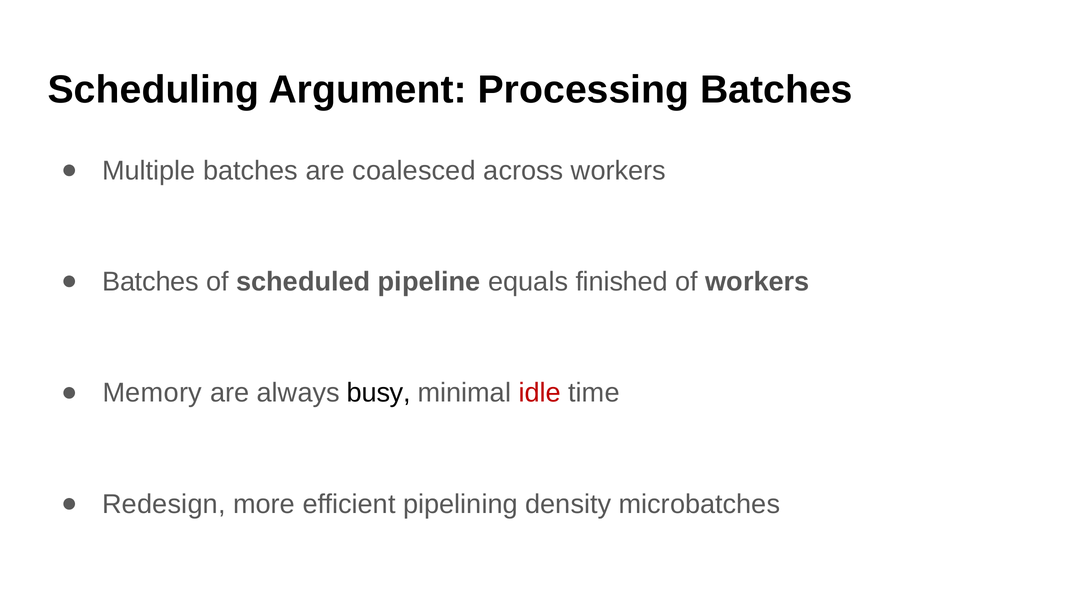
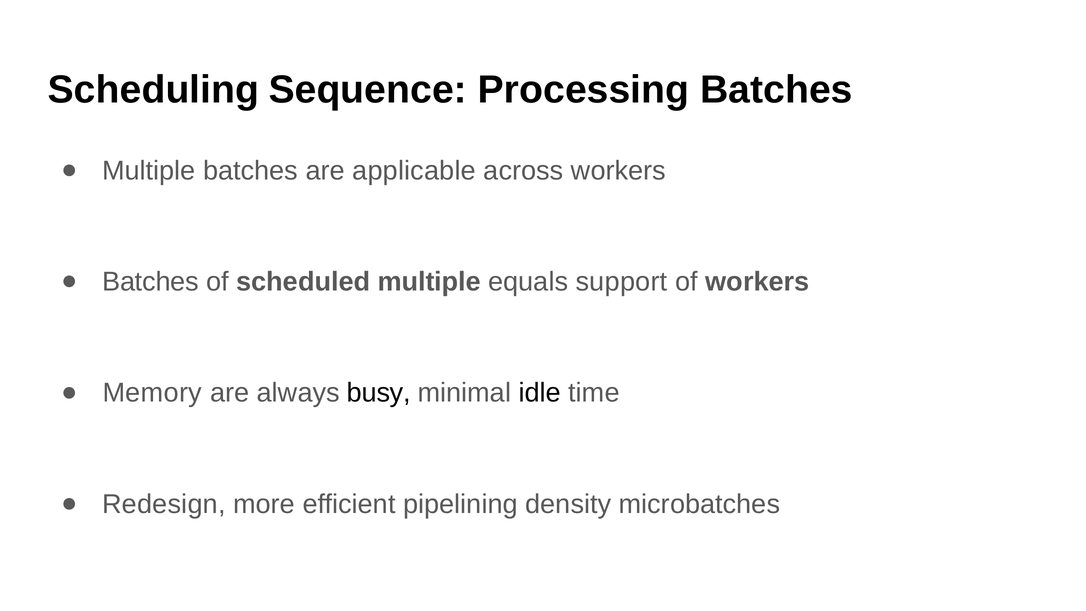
Argument: Argument -> Sequence
coalesced: coalesced -> applicable
scheduled pipeline: pipeline -> multiple
finished: finished -> support
idle colour: red -> black
